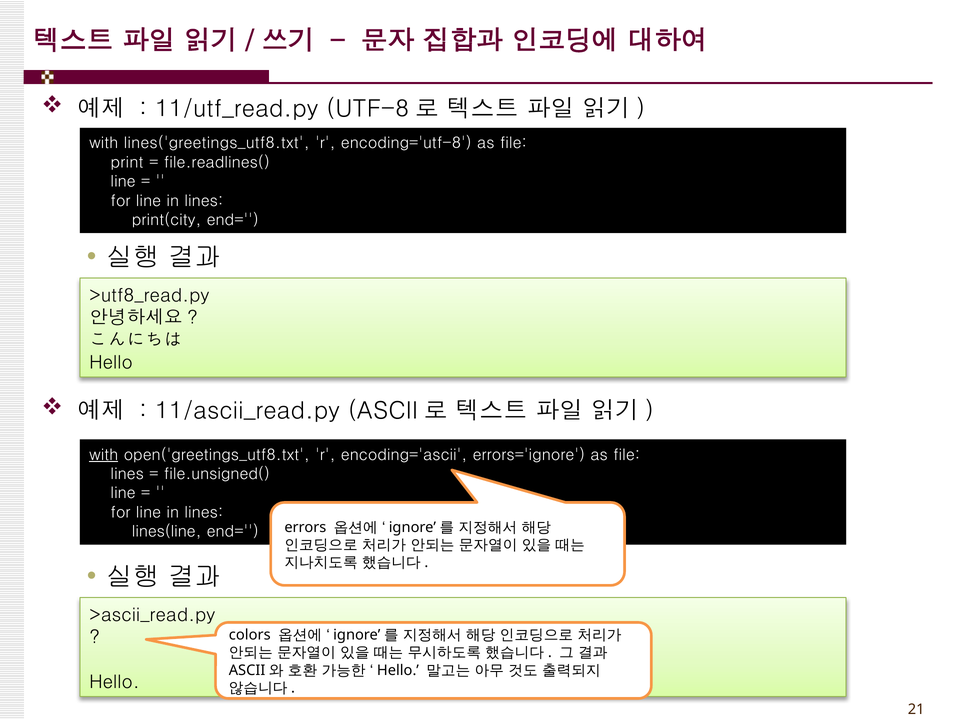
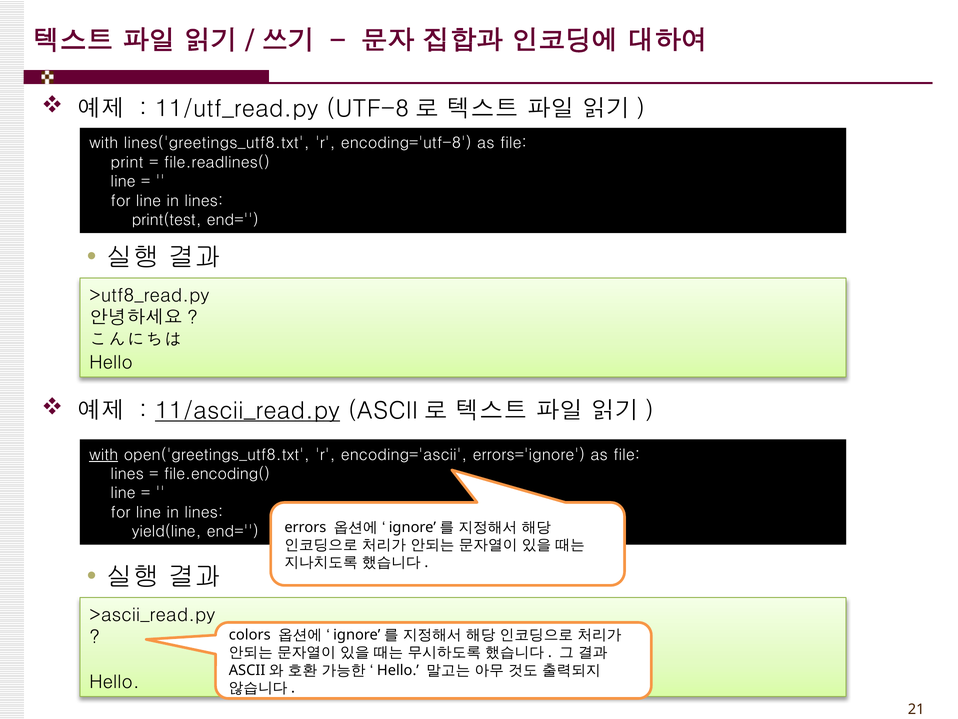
print(city: print(city -> print(test
11/ascii_read.py underline: none -> present
file.unsigned(: file.unsigned( -> file.encoding(
lines(line: lines(line -> yield(line
